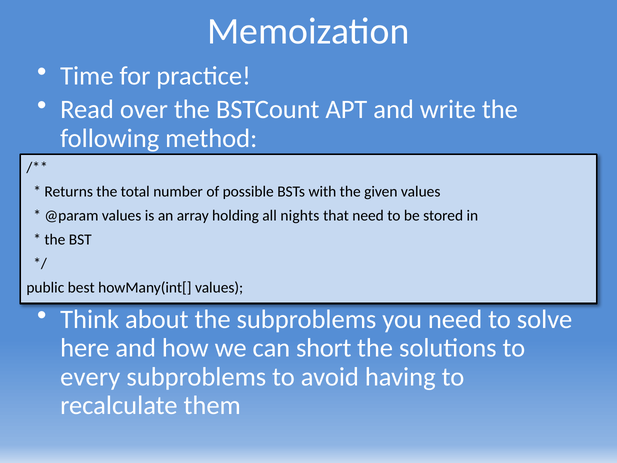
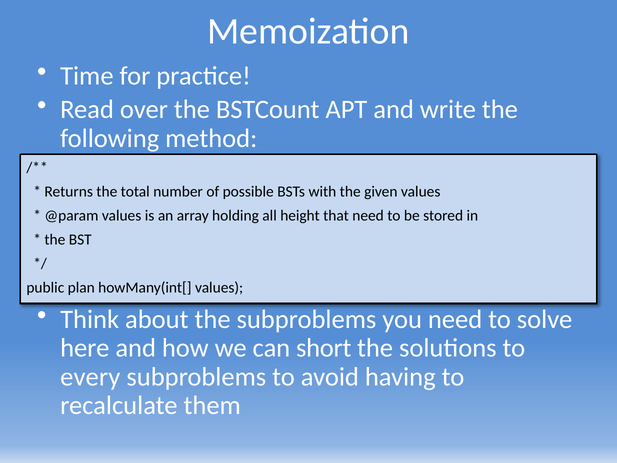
nights: nights -> height
best: best -> plan
